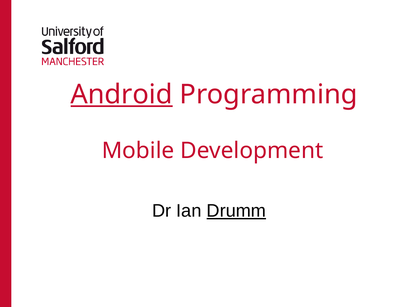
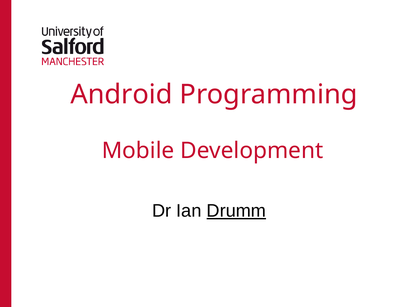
Android underline: present -> none
